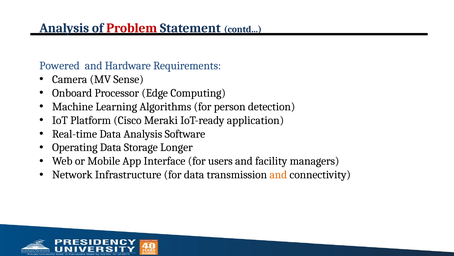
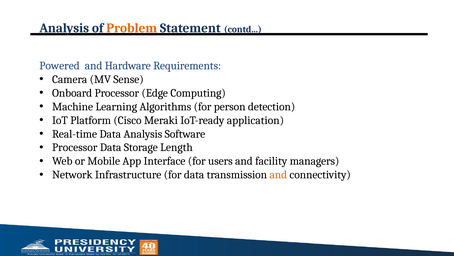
Problem colour: red -> orange
Operating at (75, 147): Operating -> Processor
Longer: Longer -> Length
